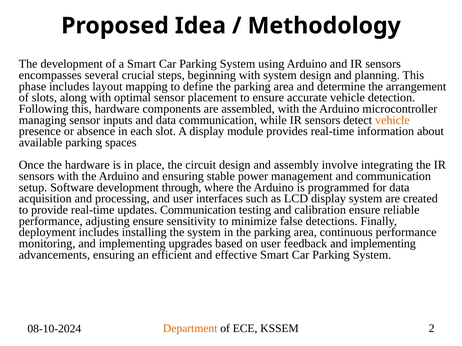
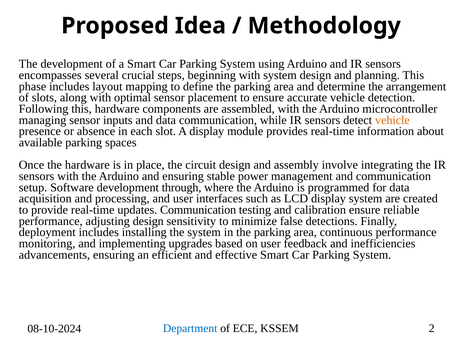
adjusting ensure: ensure -> design
feedback and implementing: implementing -> inefficiencies
Department colour: orange -> blue
